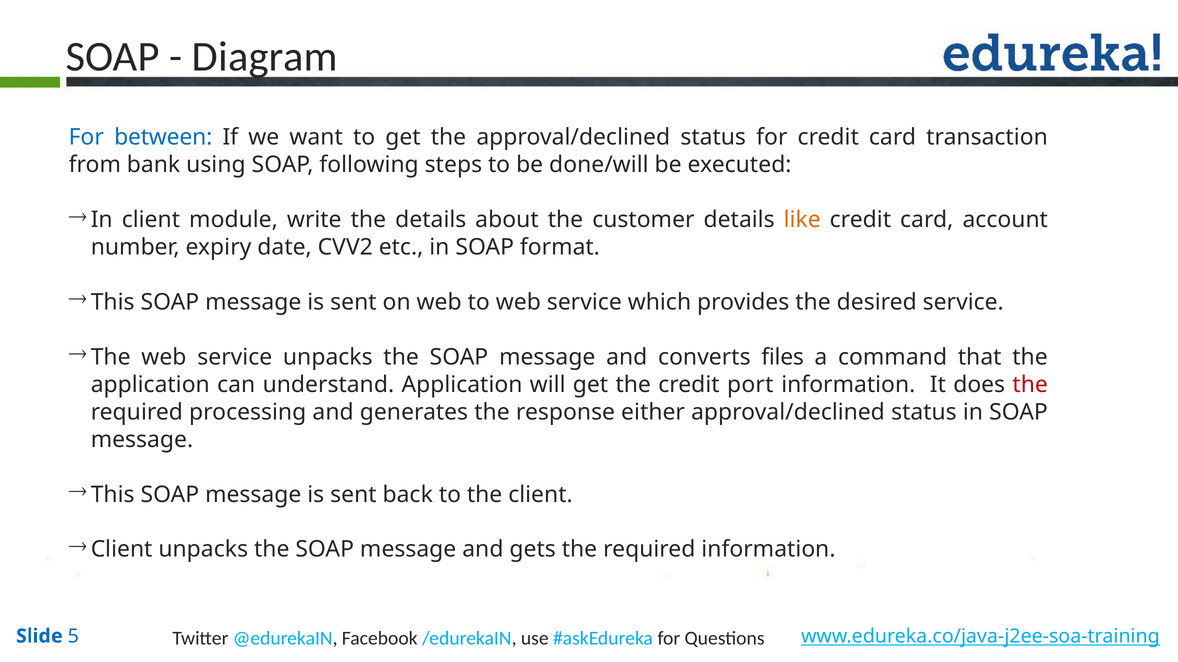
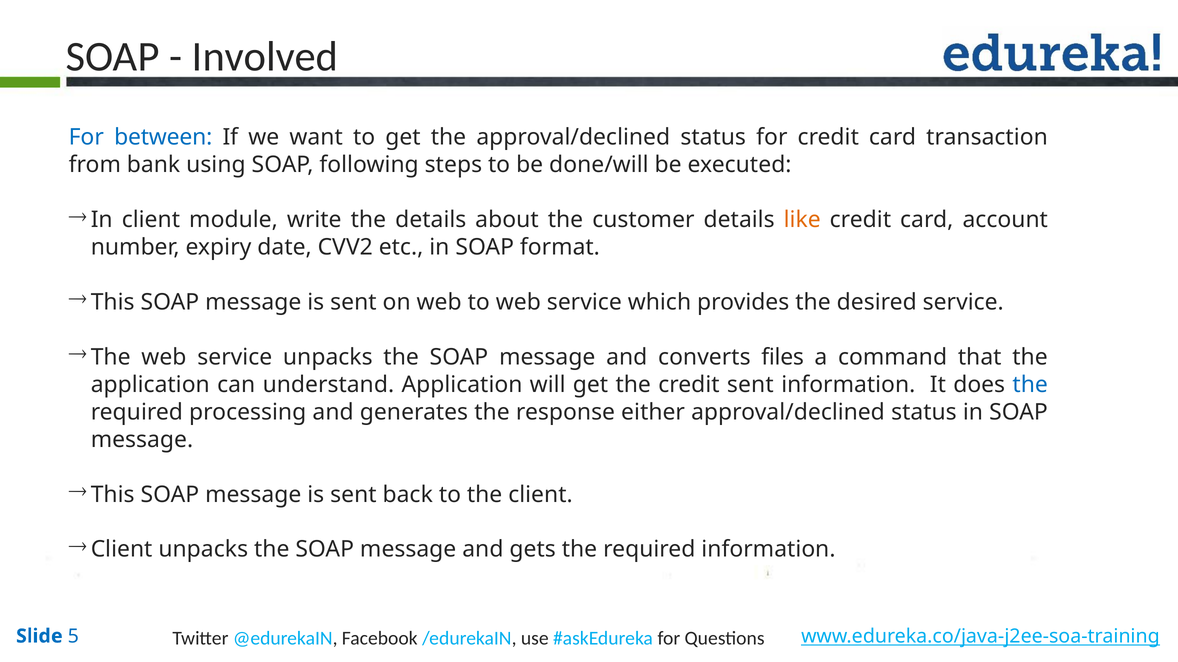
Diagram: Diagram -> Involved
credit port: port -> sent
the at (1030, 385) colour: red -> blue
